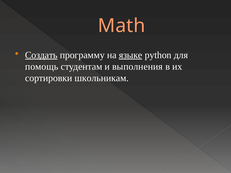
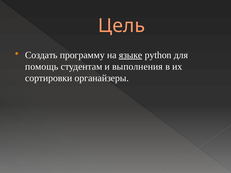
Math: Math -> Цель
Создать underline: present -> none
школьникам: школьникам -> органайзеры
